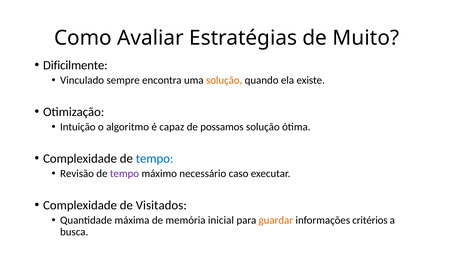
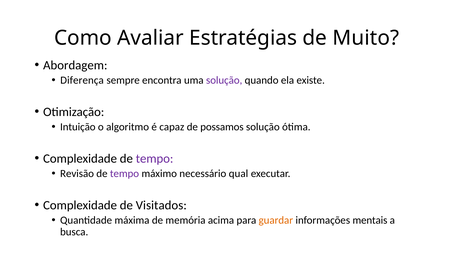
Dificilmente: Dificilmente -> Abordagem
Vinculado: Vinculado -> Diferença
solução at (224, 80) colour: orange -> purple
tempo at (155, 159) colour: blue -> purple
caso: caso -> qual
inicial: inicial -> acima
critérios: critérios -> mentais
